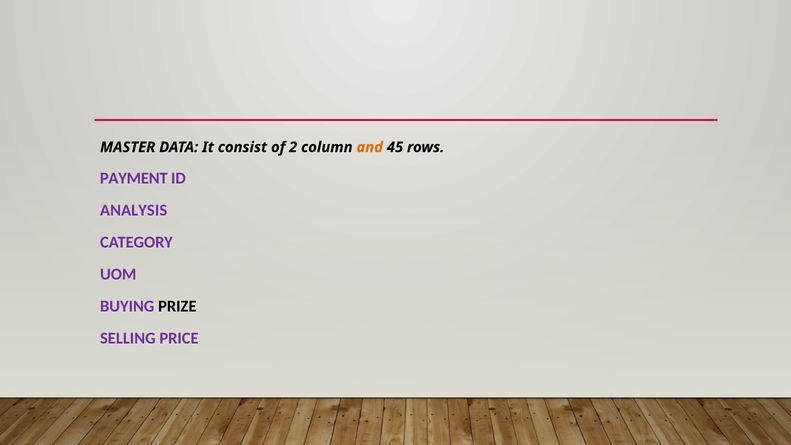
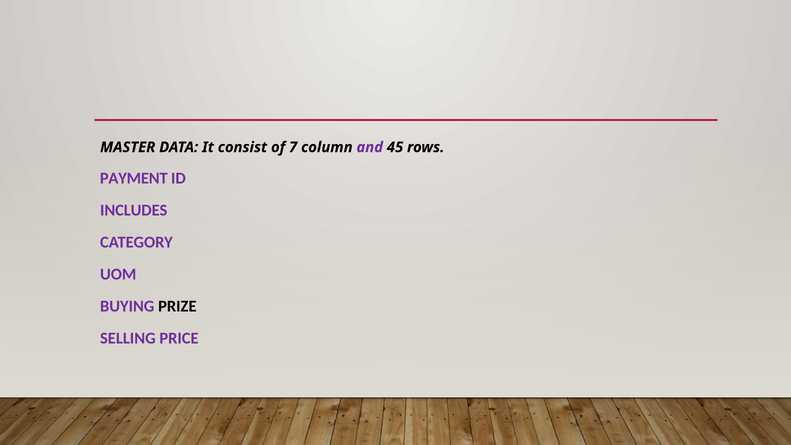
2: 2 -> 7
and colour: orange -> purple
ANALYSIS: ANALYSIS -> INCLUDES
